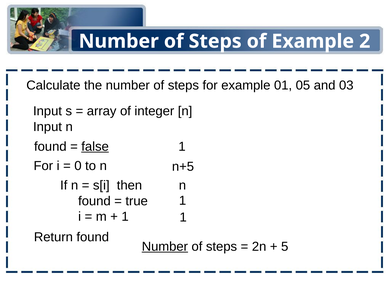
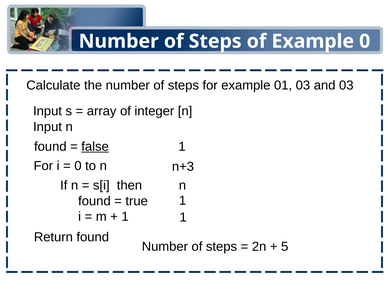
Example 2: 2 -> 0
01 05: 05 -> 03
n+5: n+5 -> n+3
Number at (165, 247) underline: present -> none
